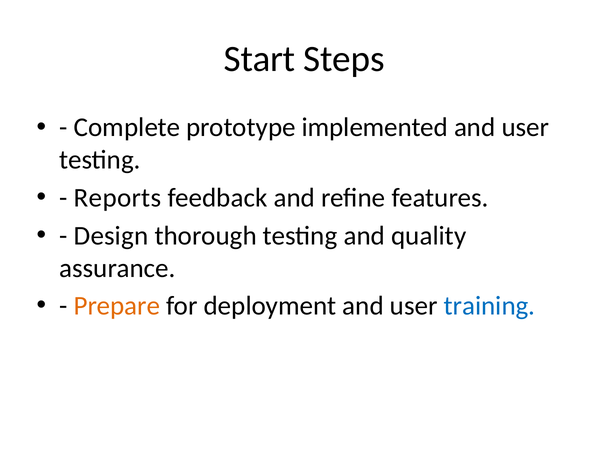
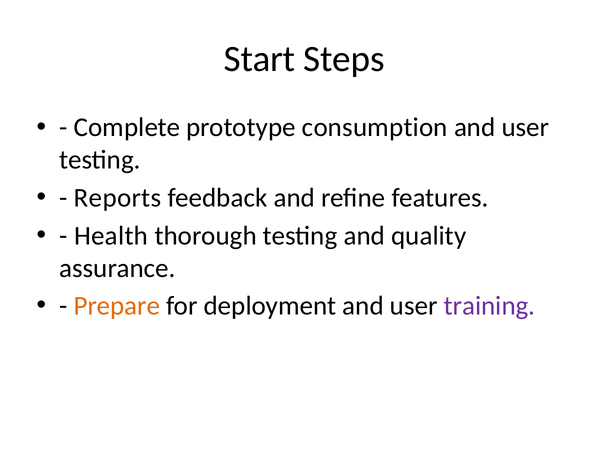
implemented: implemented -> consumption
Design: Design -> Health
training colour: blue -> purple
